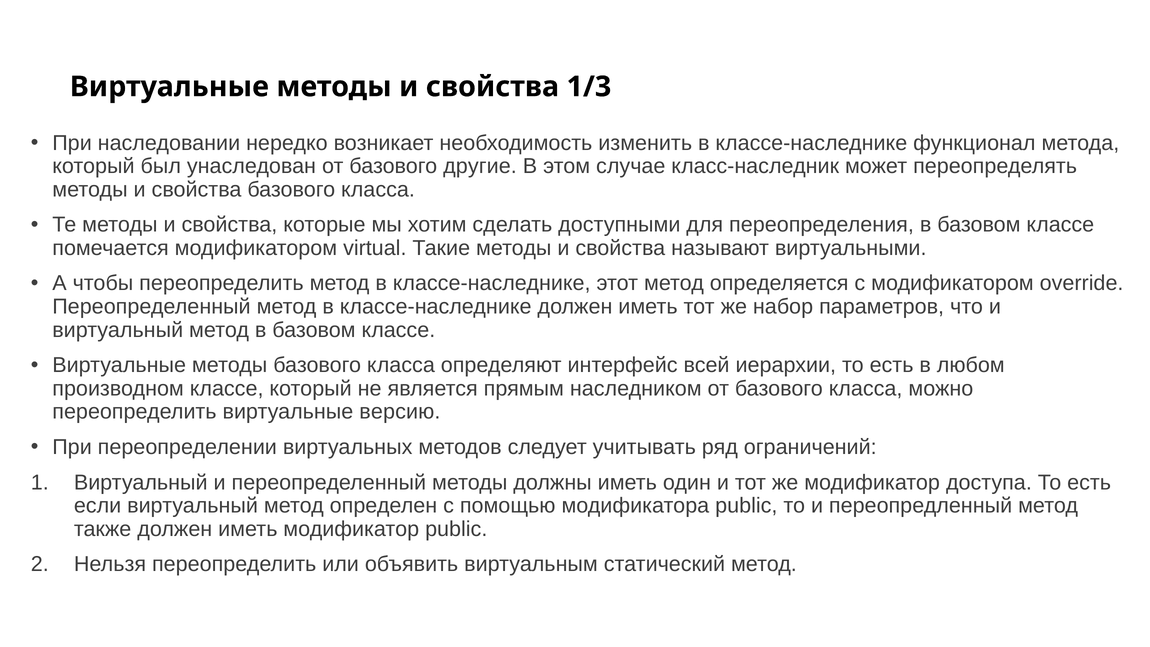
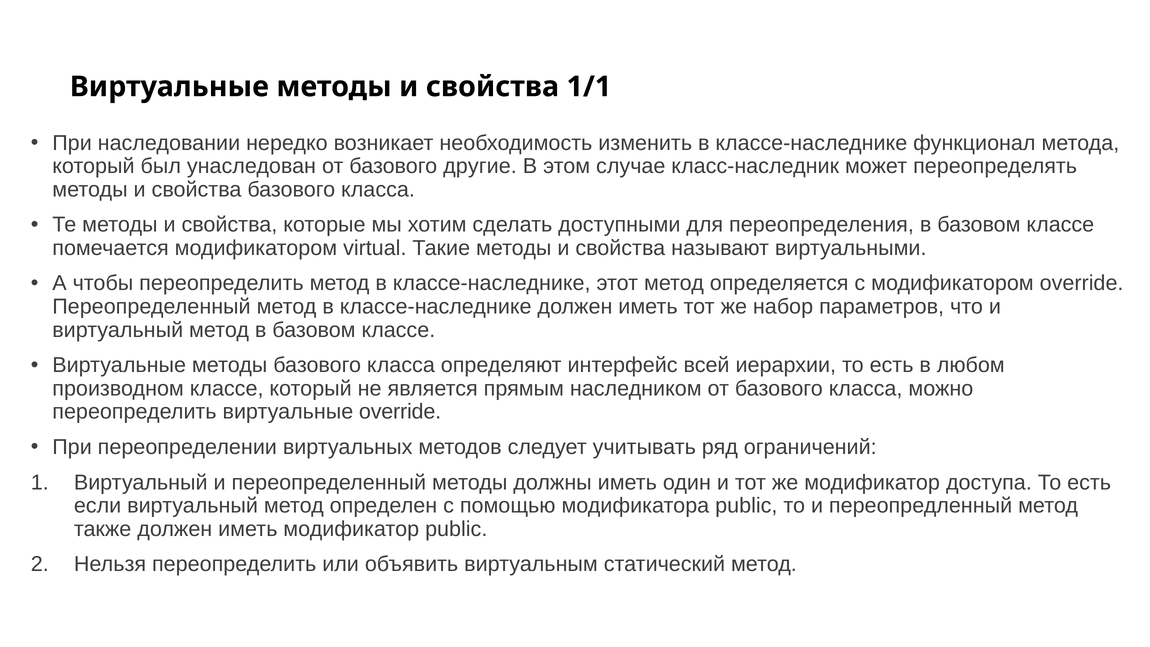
1/3: 1/3 -> 1/1
виртуальные версию: версию -> override
